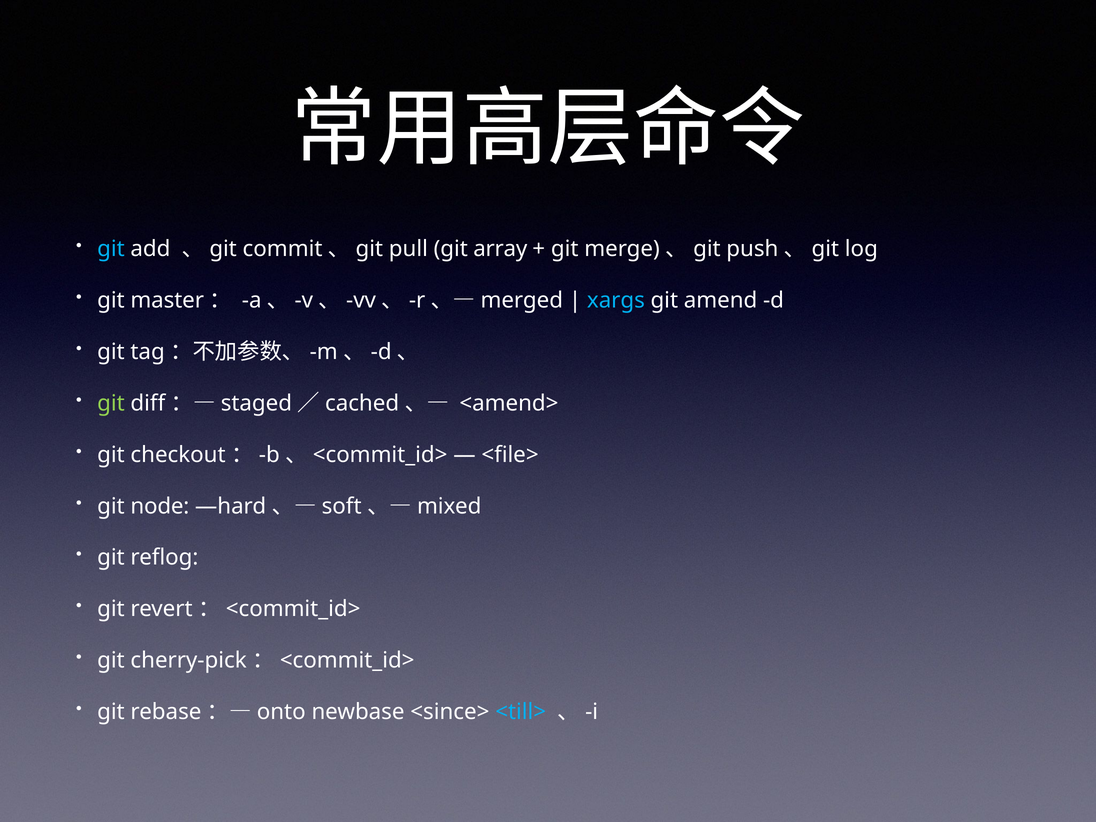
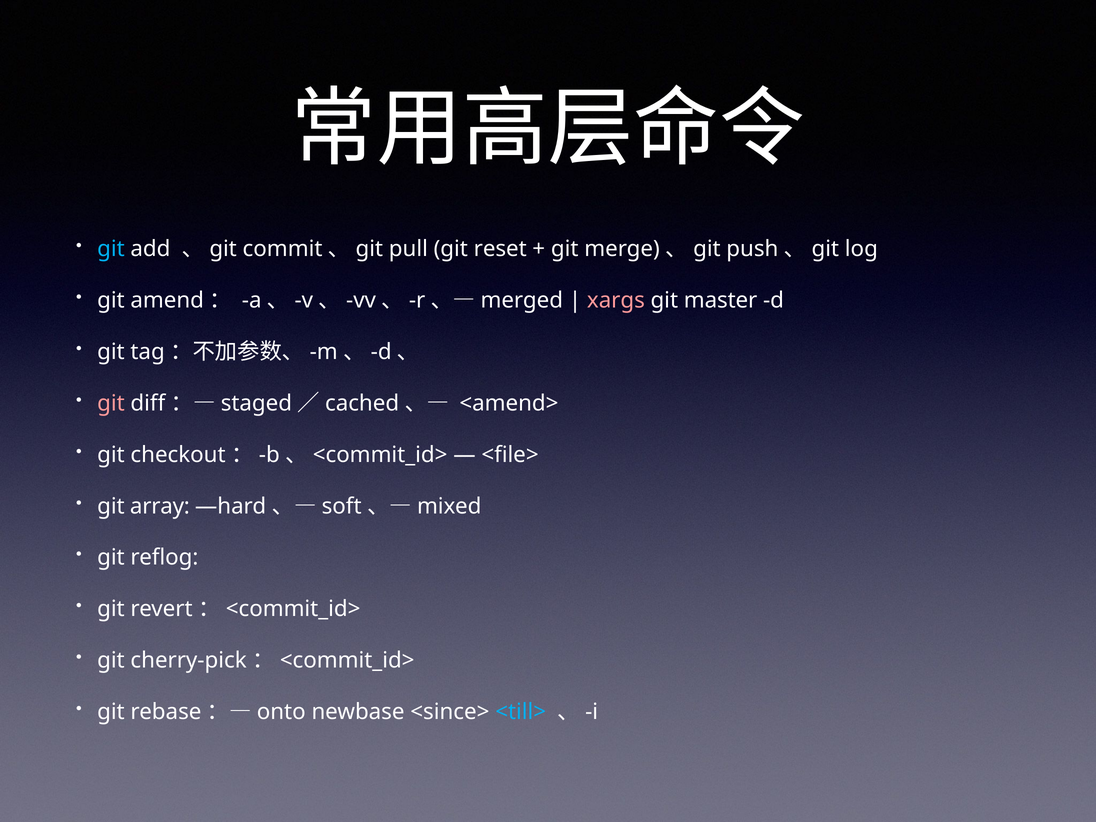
array: array -> reset
master: master -> amend
xargs colour: light blue -> pink
amend: amend -> master
git at (111, 403) colour: light green -> pink
node: node -> array
